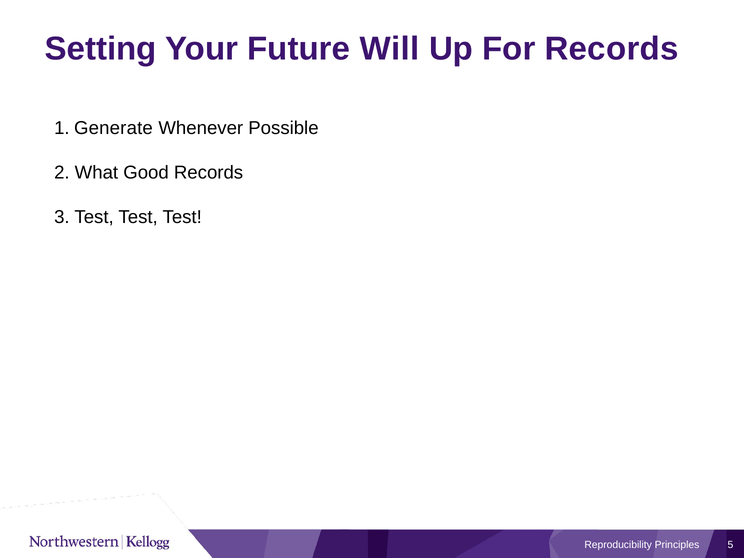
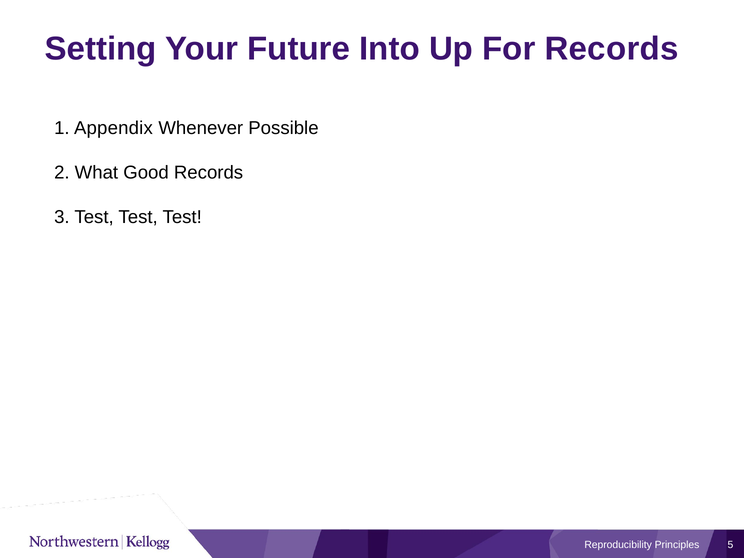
Will: Will -> Into
Generate: Generate -> Appendix
